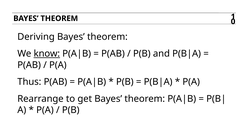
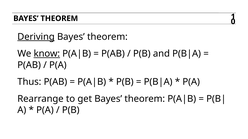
Deriving underline: none -> present
